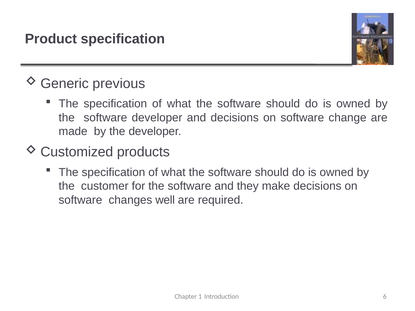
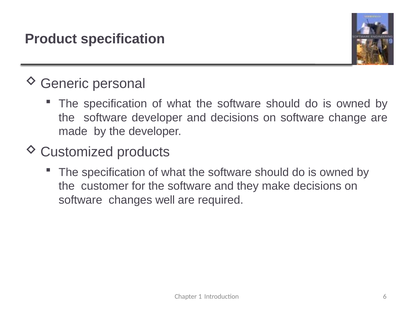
previous: previous -> personal
